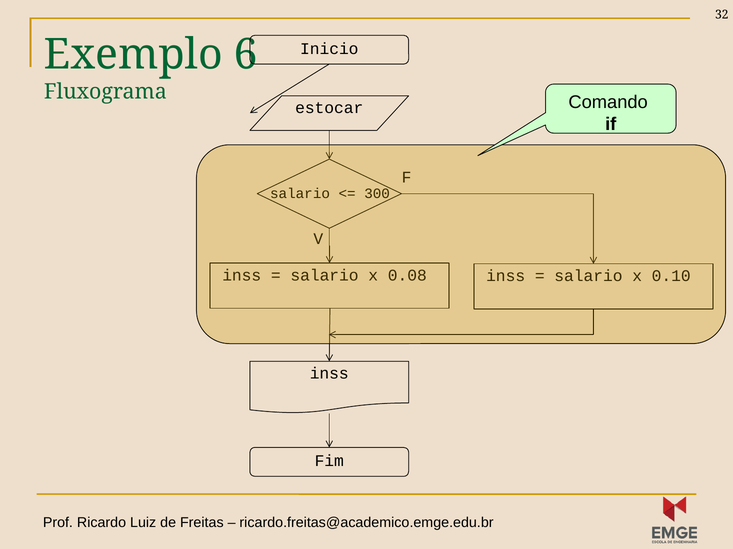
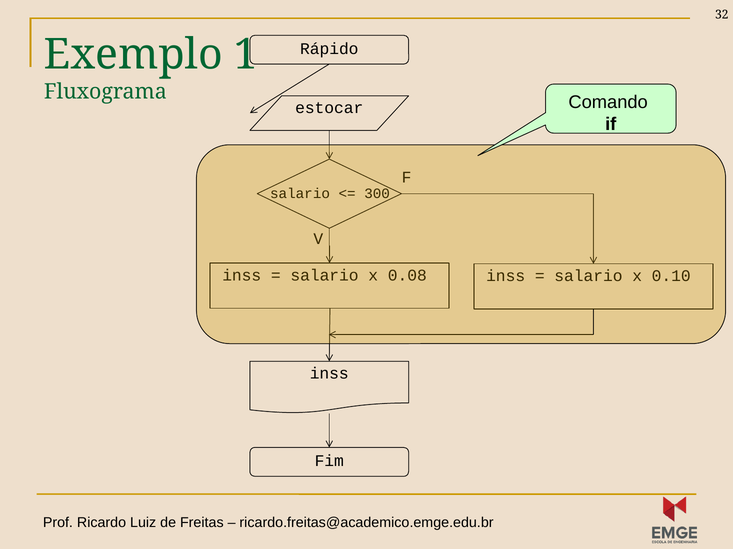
6: 6 -> 1
Inicio: Inicio -> Rápido
